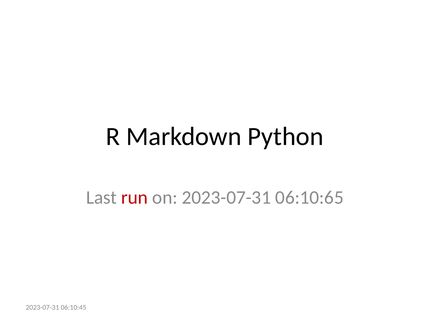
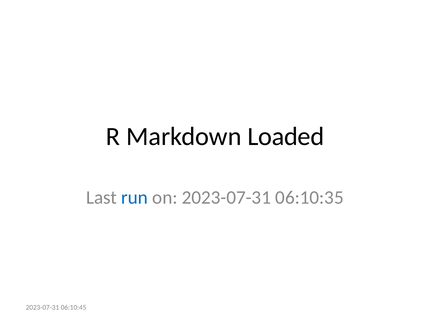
Python: Python -> Loaded
run colour: red -> blue
06:10:65: 06:10:65 -> 06:10:35
